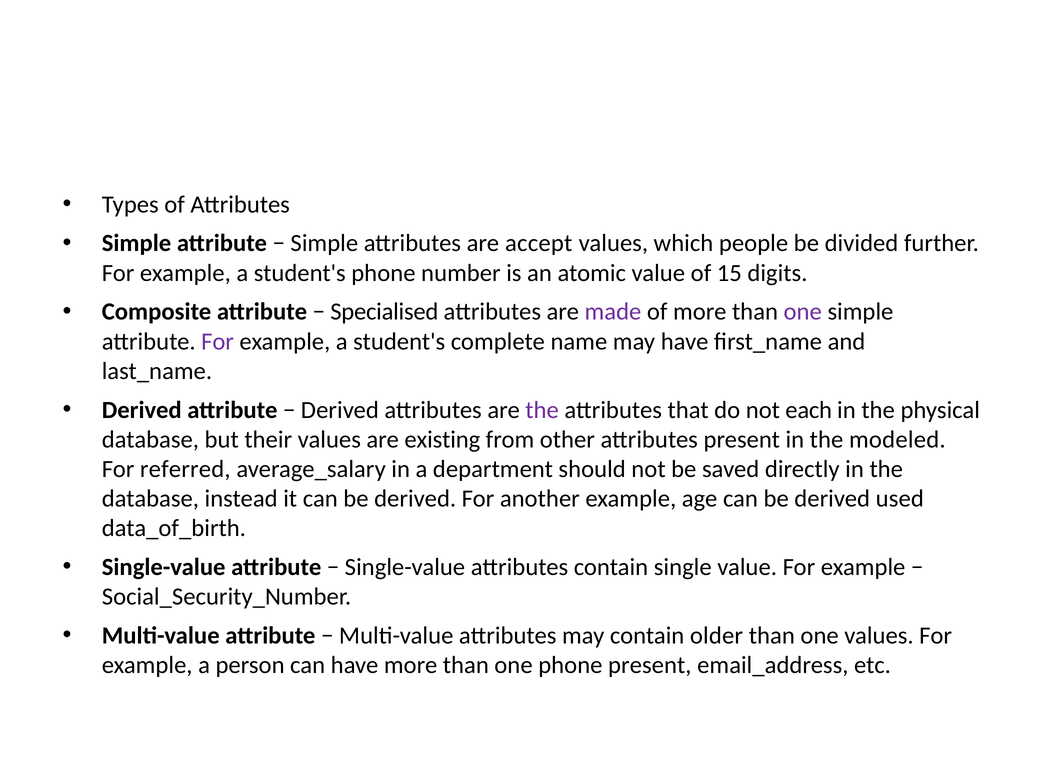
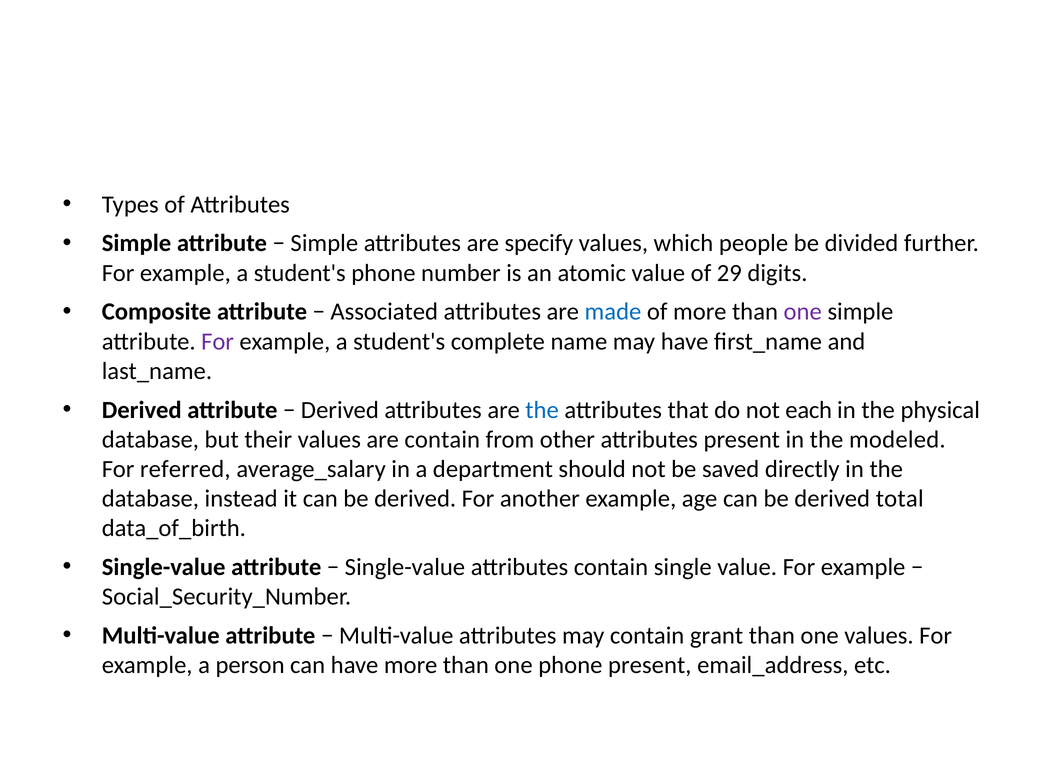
accept: accept -> specify
15: 15 -> 29
Specialised: Specialised -> Associated
made colour: purple -> blue
the at (542, 410) colour: purple -> blue
are existing: existing -> contain
used: used -> total
older: older -> grant
